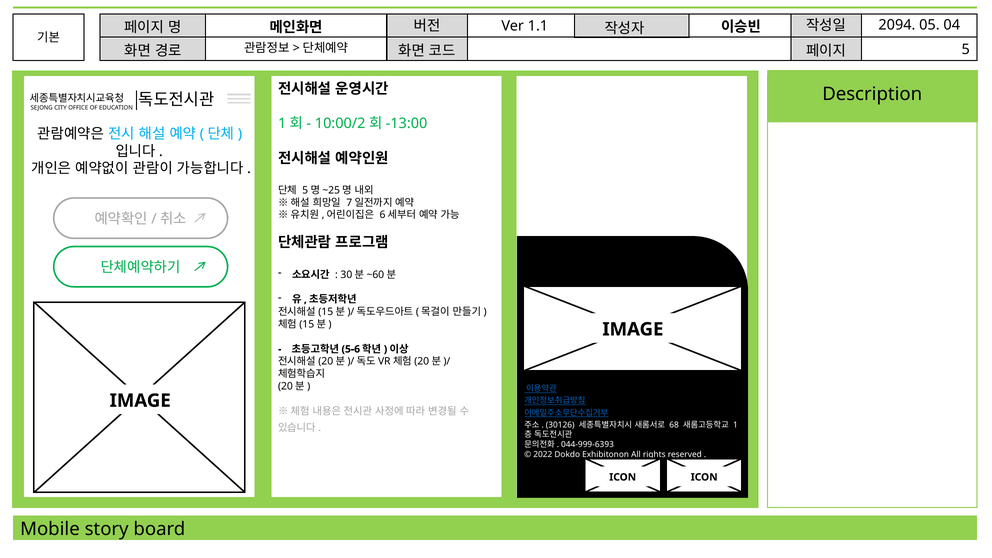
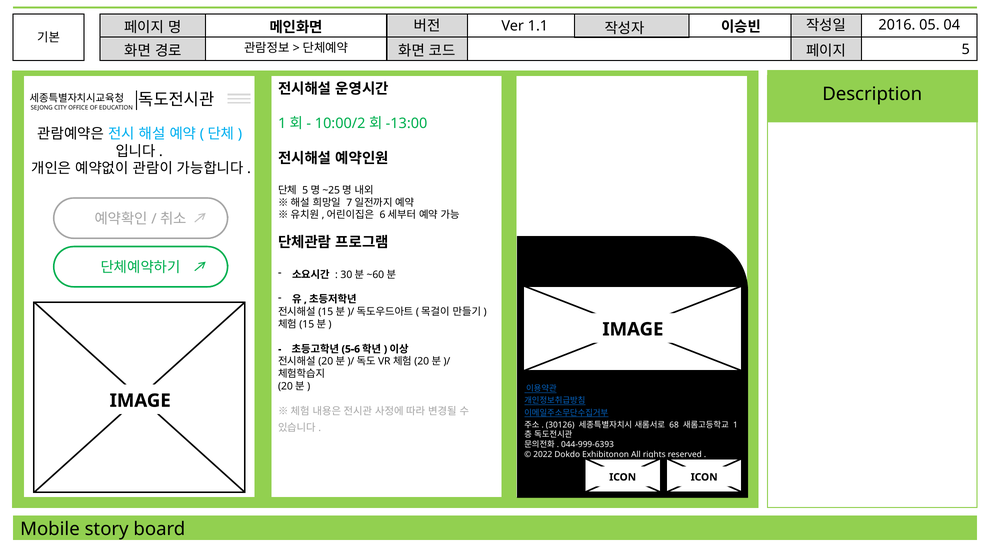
2094: 2094 -> 2016
